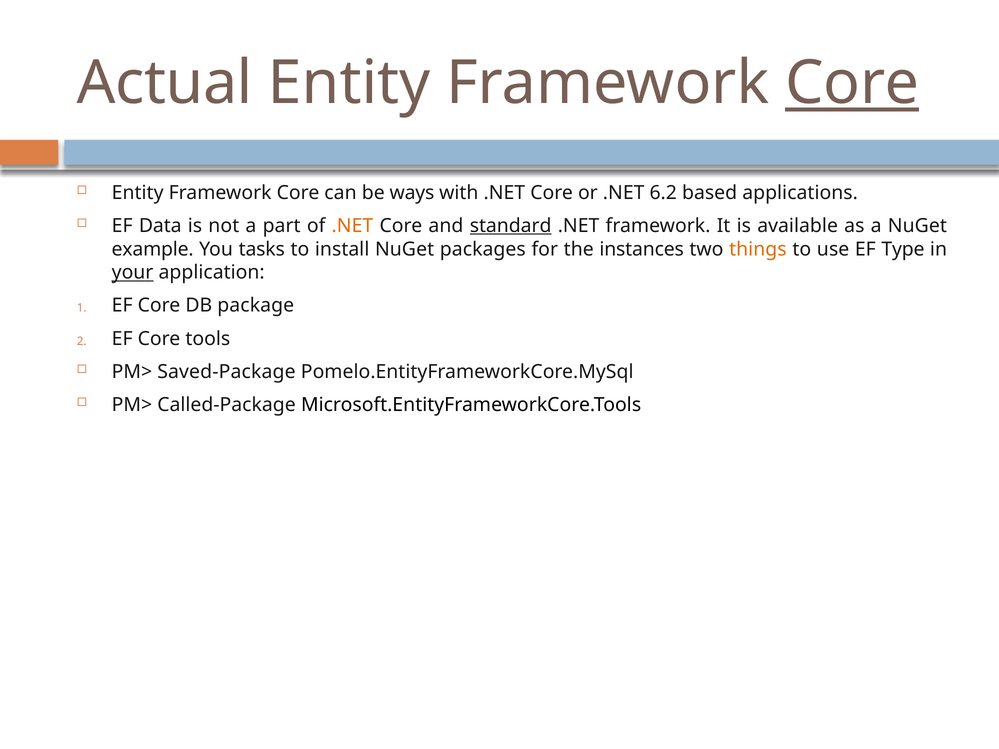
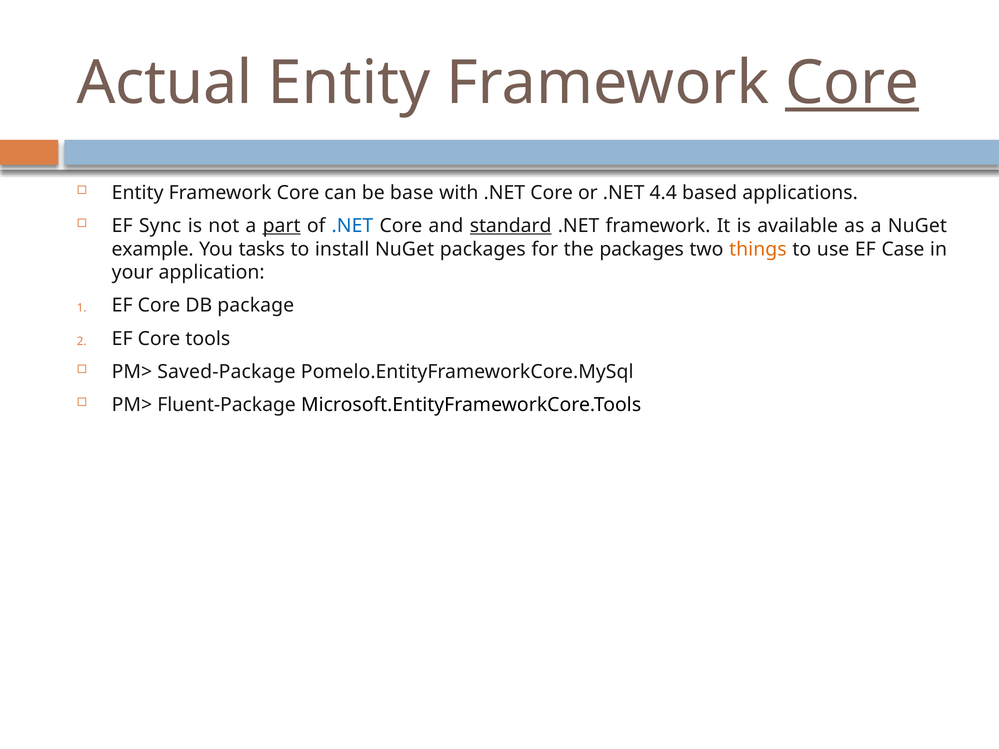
ways: ways -> base
6.2: 6.2 -> 4.4
Data: Data -> Sync
part underline: none -> present
.NET at (352, 226) colour: orange -> blue
the instances: instances -> packages
Type: Type -> Case
your underline: present -> none
Called-Package: Called-Package -> Fluent-Package
